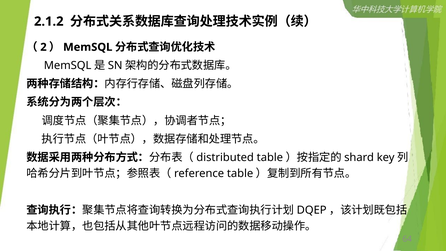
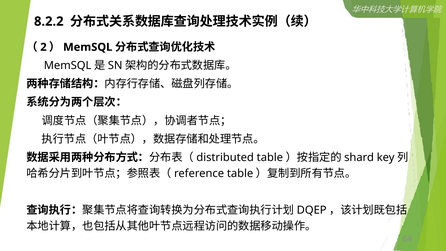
2.1.2: 2.1.2 -> 8.2.2
